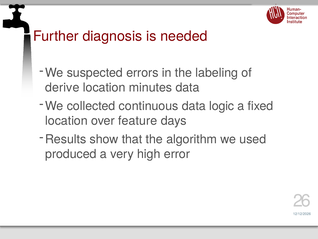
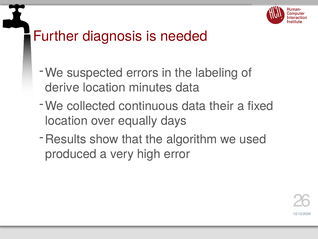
logic: logic -> their
feature: feature -> equally
